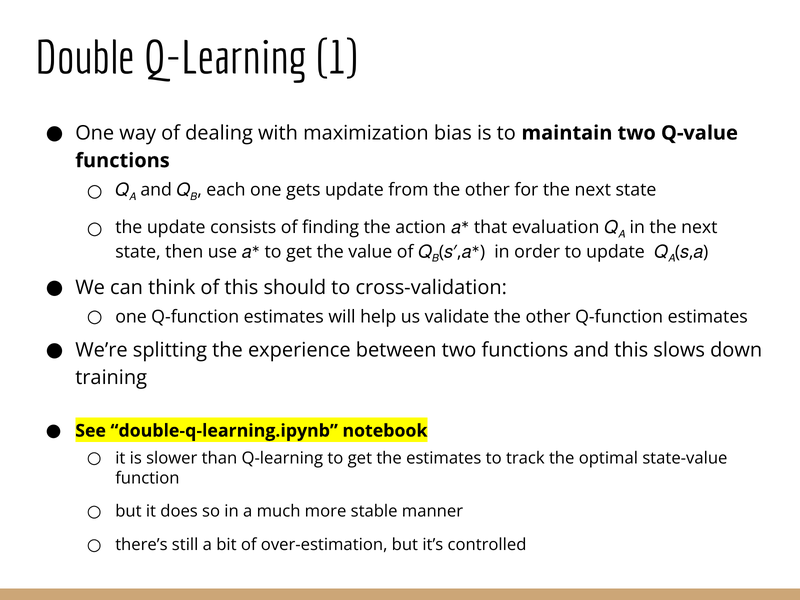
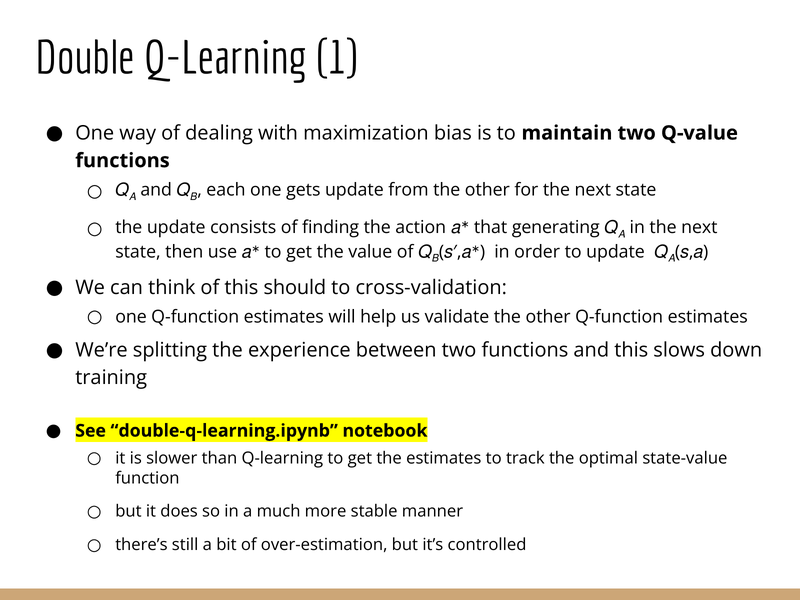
evaluation: evaluation -> generating
